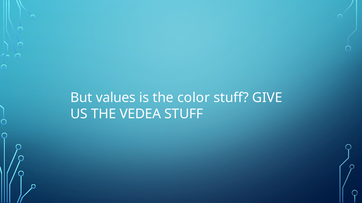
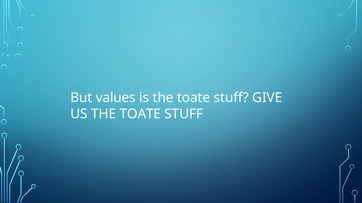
is the color: color -> toate
US THE VEDEA: VEDEA -> TOATE
